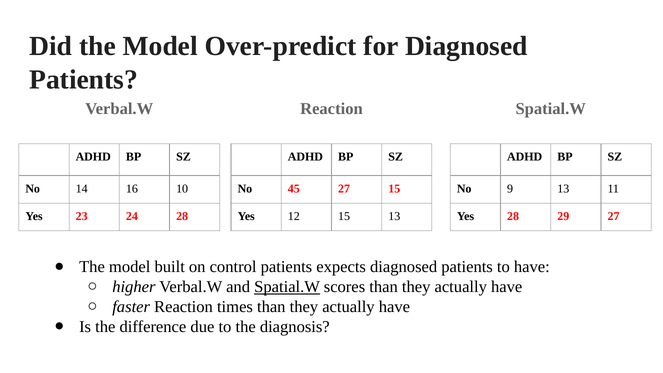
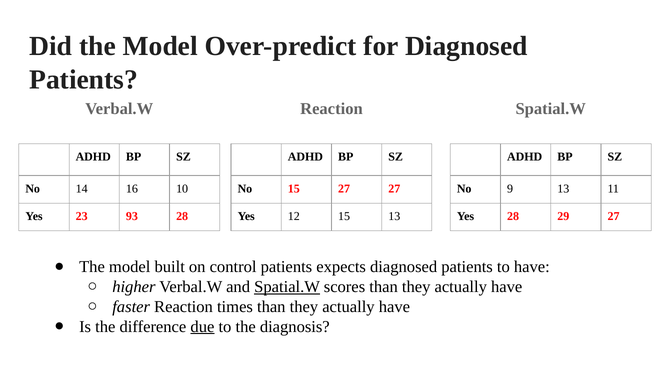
No 45: 45 -> 15
27 15: 15 -> 27
24: 24 -> 93
due underline: none -> present
